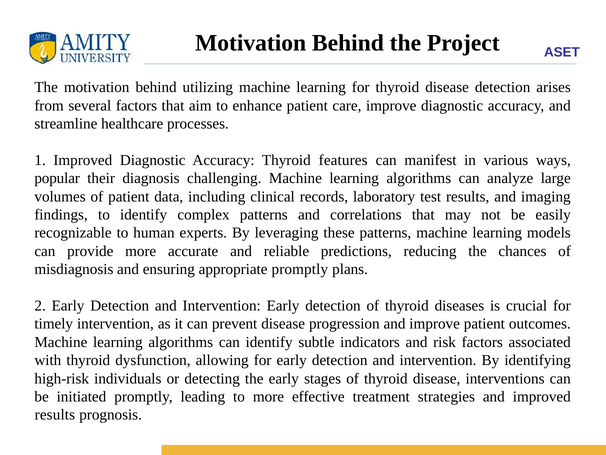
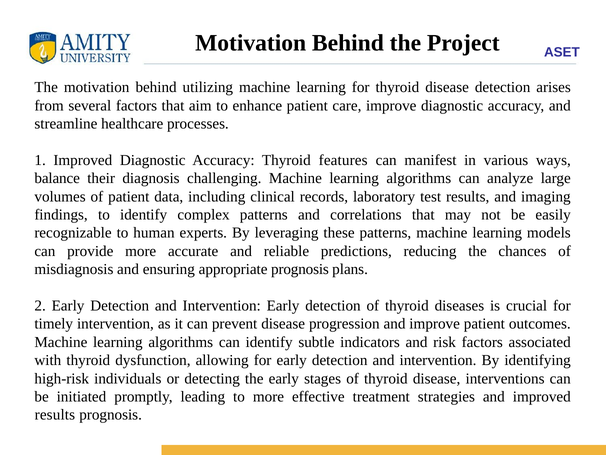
popular: popular -> balance
appropriate promptly: promptly -> prognosis
